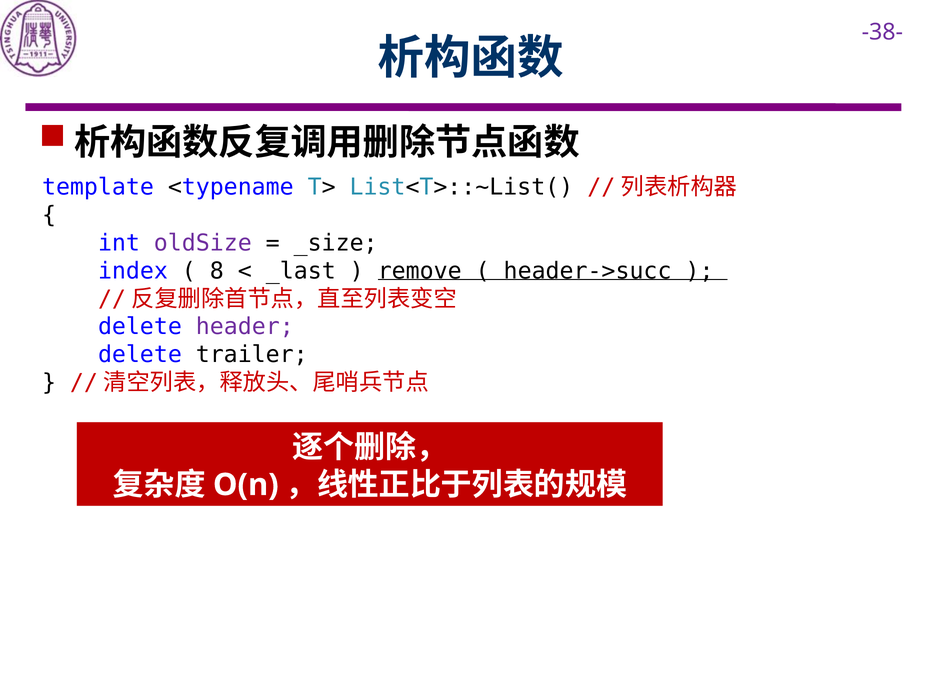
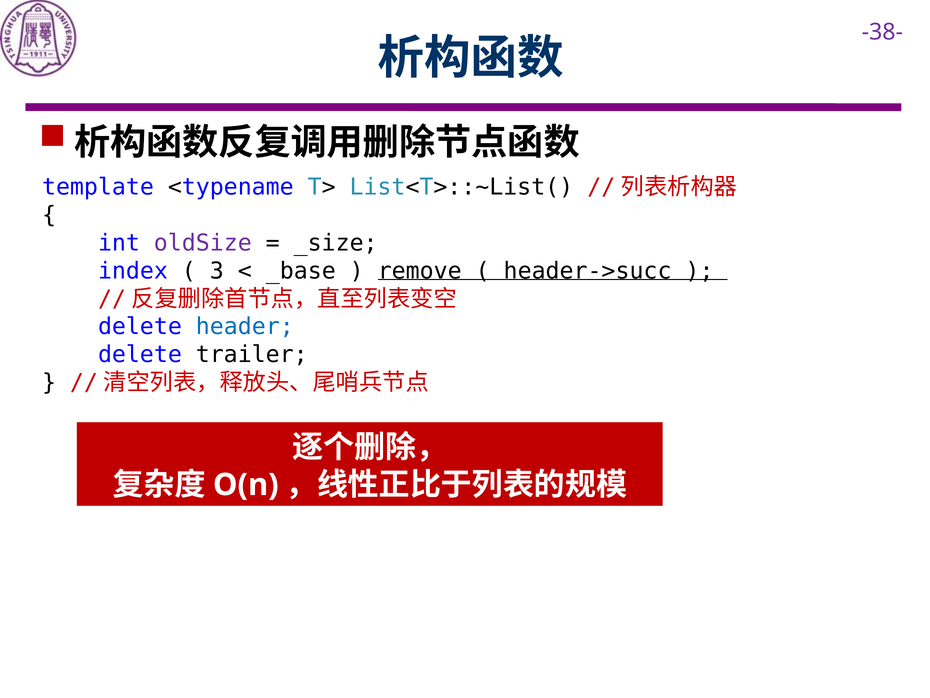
8: 8 -> 3
_last: _last -> _base
header colour: purple -> blue
